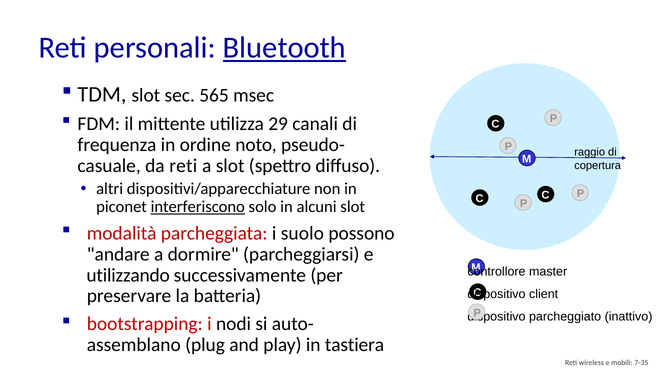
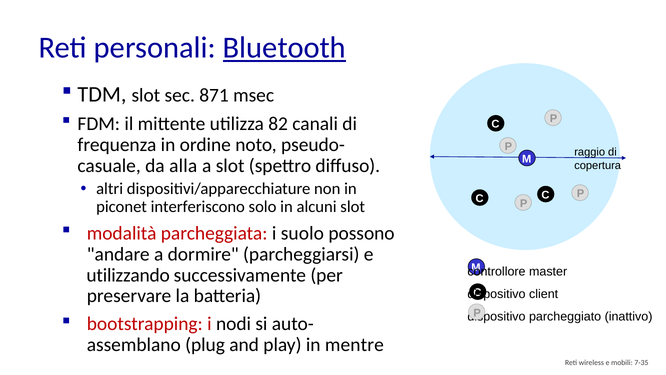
565: 565 -> 871
29: 29 -> 82
da reti: reti -> alla
interferiscono underline: present -> none
tastiera: tastiera -> mentre
